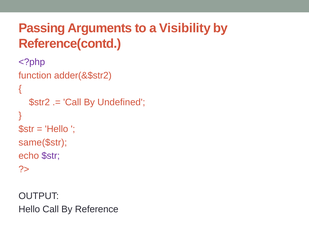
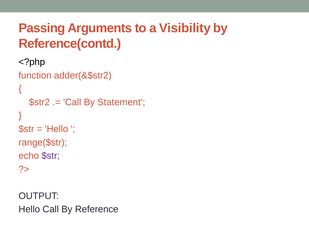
<?php colour: purple -> black
Undefined: Undefined -> Statement
same($str: same($str -> range($str
